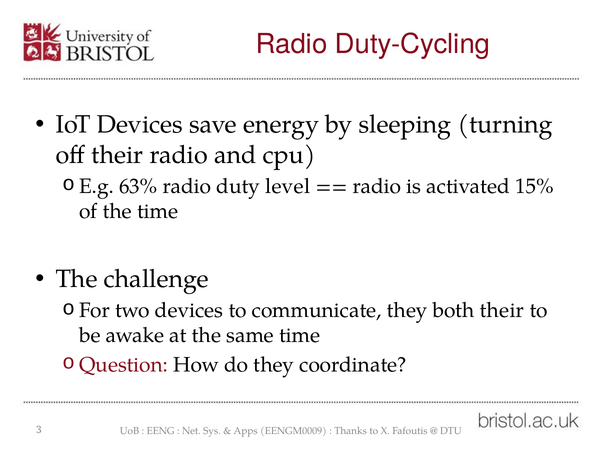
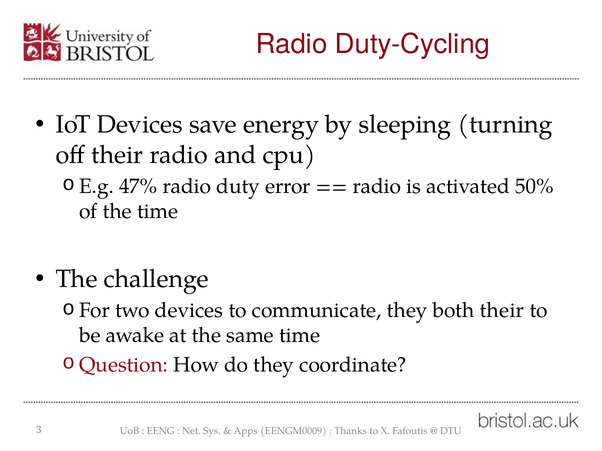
63%: 63% -> 47%
level: level -> error
15%: 15% -> 50%
